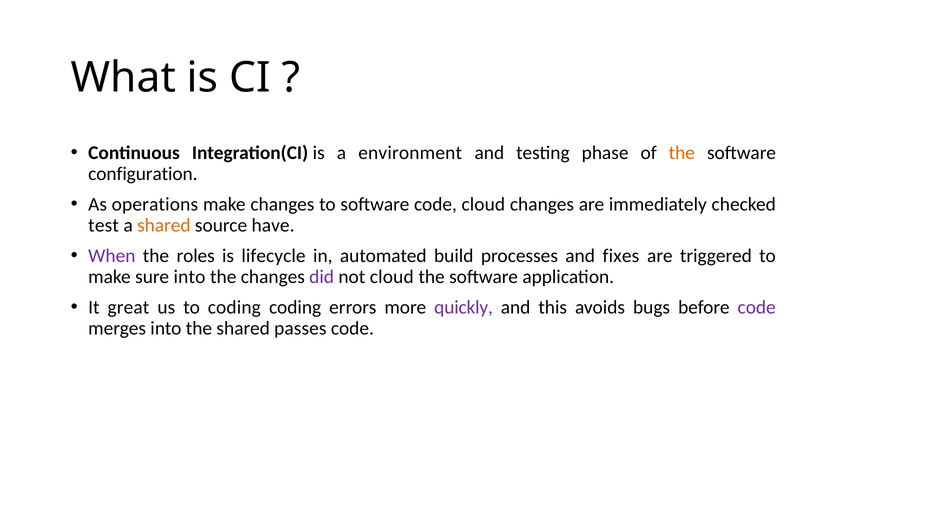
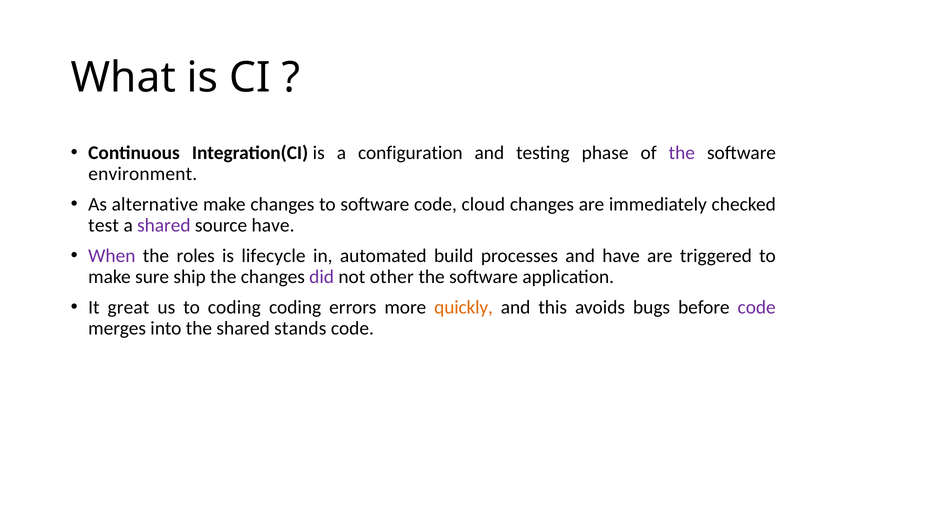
environment: environment -> configuration
the at (682, 153) colour: orange -> purple
configuration: configuration -> environment
operations: operations -> alternative
shared at (164, 225) colour: orange -> purple
and fixes: fixes -> have
sure into: into -> ship
not cloud: cloud -> other
quickly colour: purple -> orange
passes: passes -> stands
